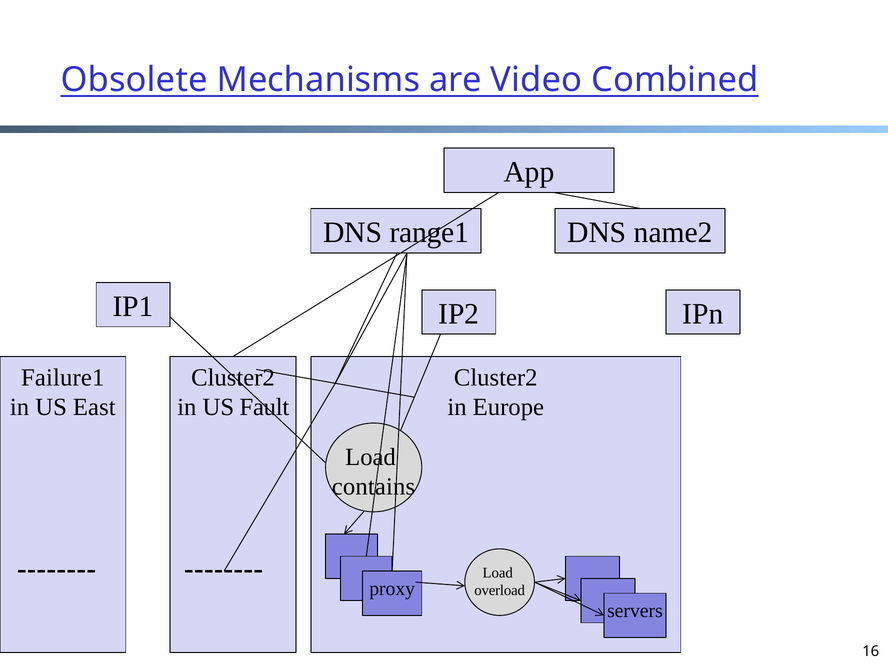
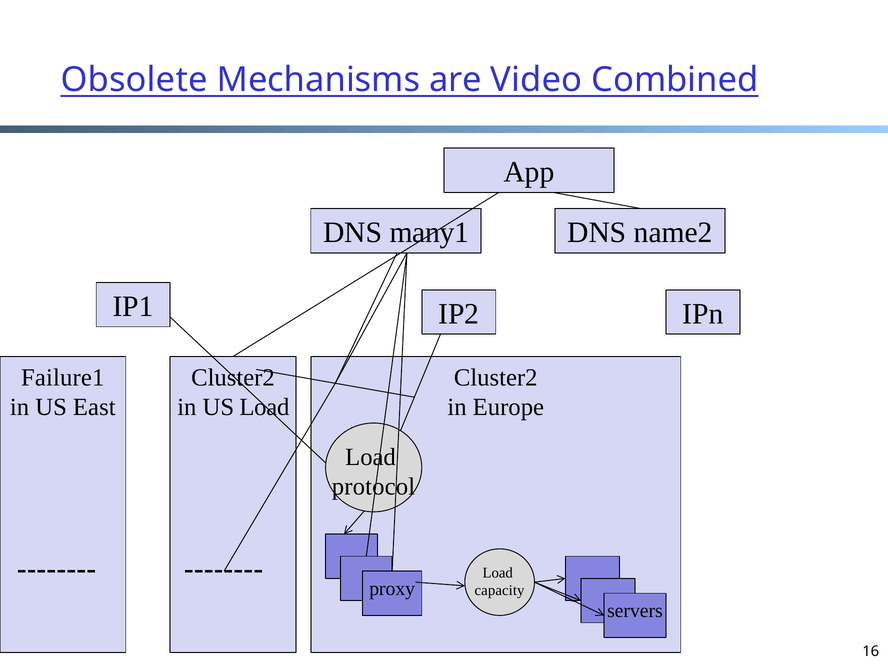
range1: range1 -> many1
US Fault: Fault -> Load
contains: contains -> protocol
overload: overload -> capacity
